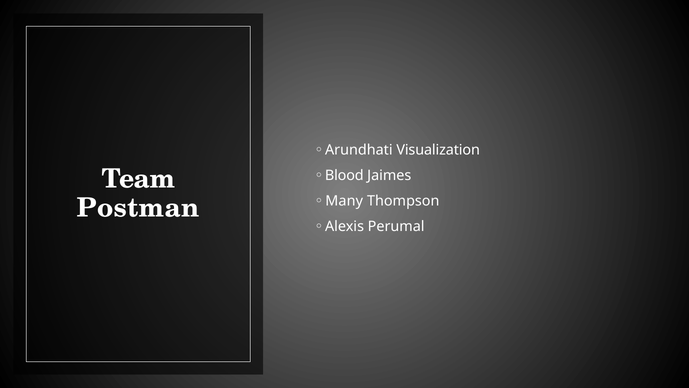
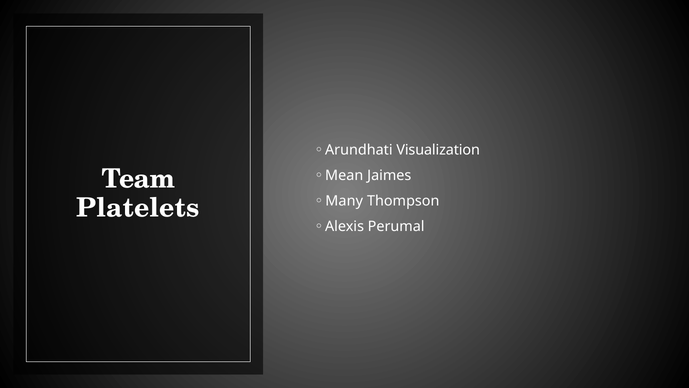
Blood: Blood -> Mean
Postman: Postman -> Platelets
